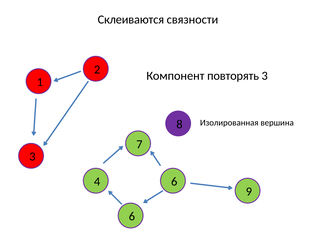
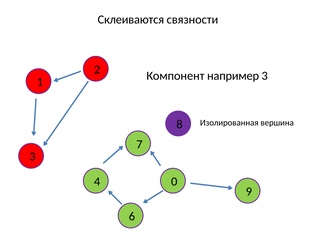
повторять: повторять -> например
4 6: 6 -> 0
